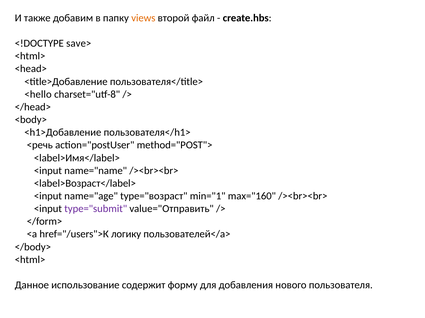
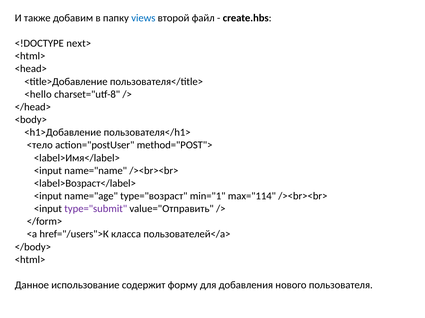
views colour: orange -> blue
save>: save> -> next>
<речь: <речь -> <тело
max="160: max="160 -> max="114
логику: логику -> класса
